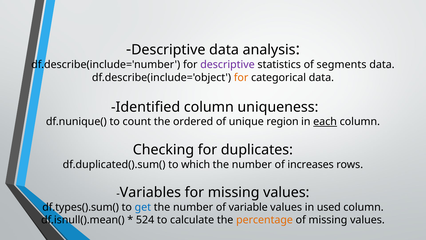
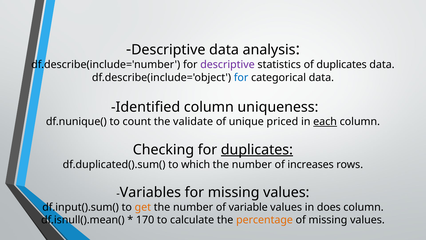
of segments: segments -> duplicates
for at (241, 77) colour: orange -> blue
ordered: ordered -> validate
region: region -> priced
duplicates at (257, 150) underline: none -> present
df.types().sum(: df.types().sum( -> df.input().sum(
get colour: blue -> orange
used: used -> does
524: 524 -> 170
